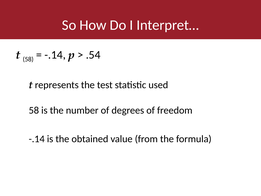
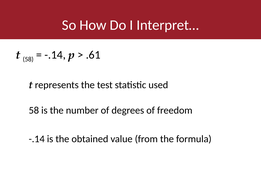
.54: .54 -> .61
